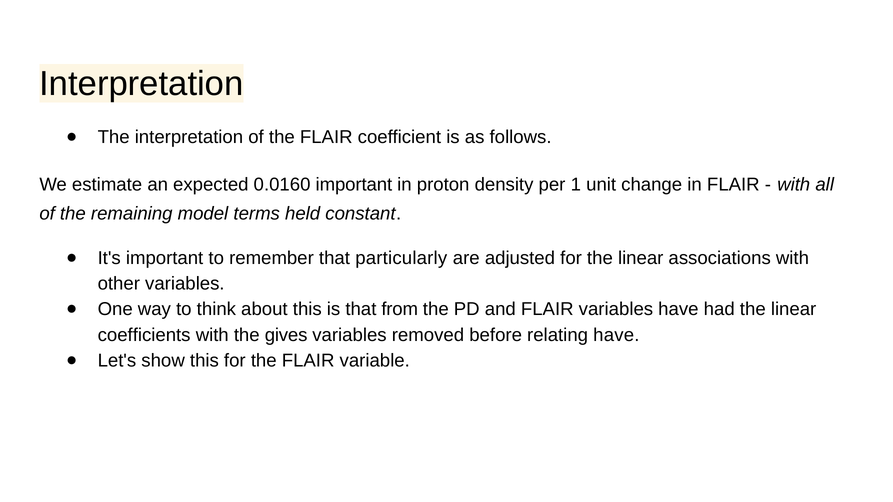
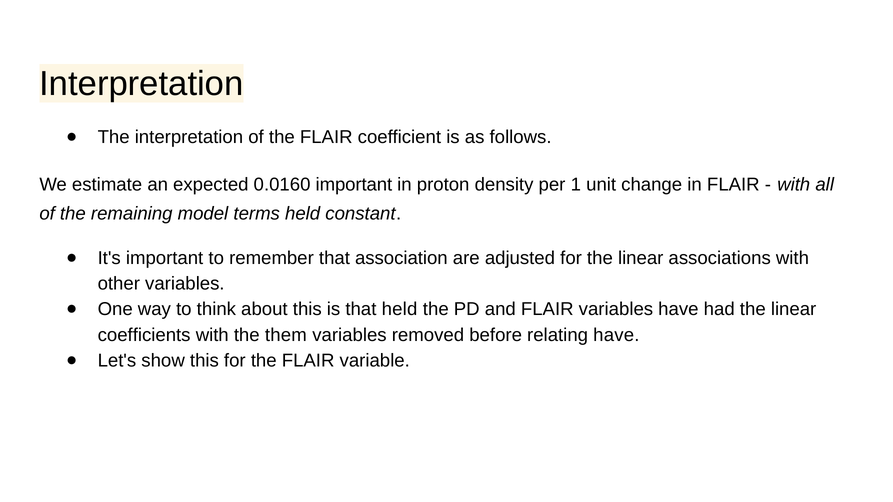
particularly: particularly -> association
that from: from -> held
gives: gives -> them
